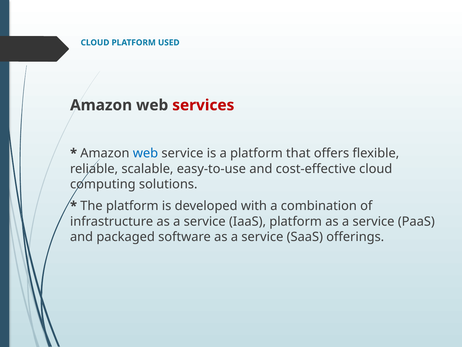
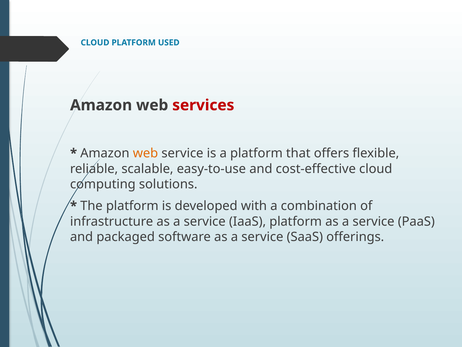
web at (145, 153) colour: blue -> orange
